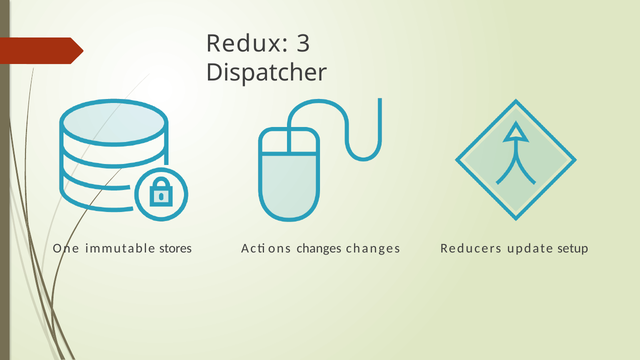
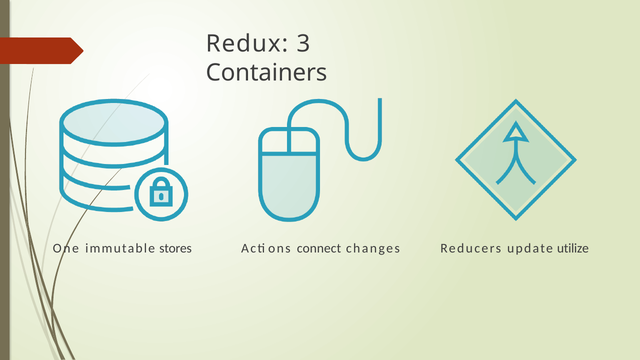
Dispatcher: Dispatcher -> Containers
Actions changes: changes -> connect
setup: setup -> utilize
